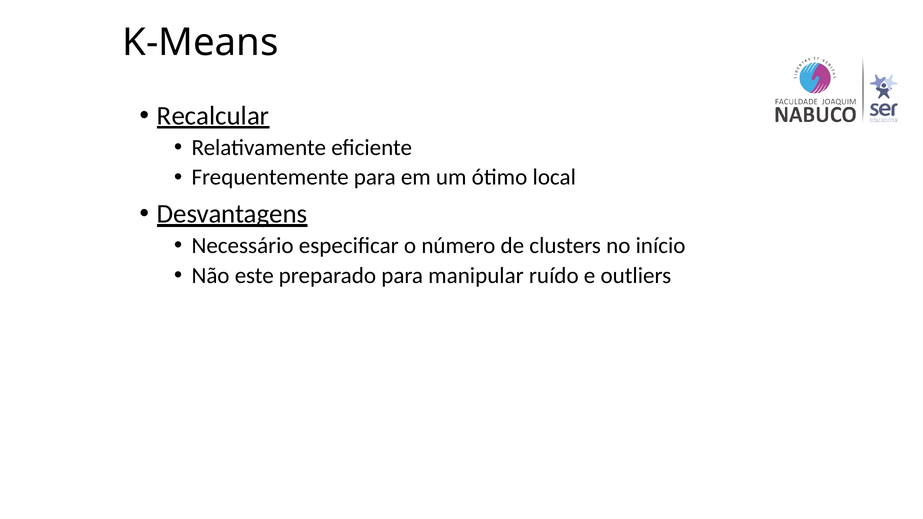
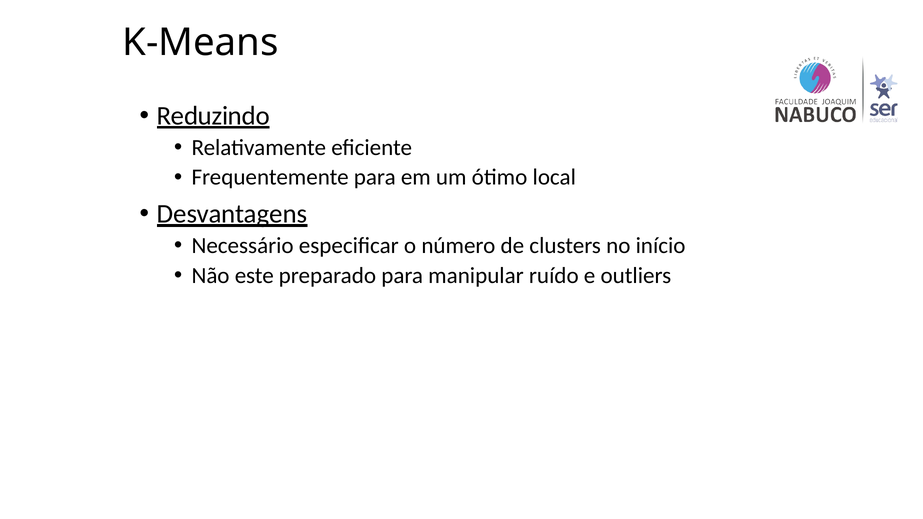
Recalcular: Recalcular -> Reduzindo
